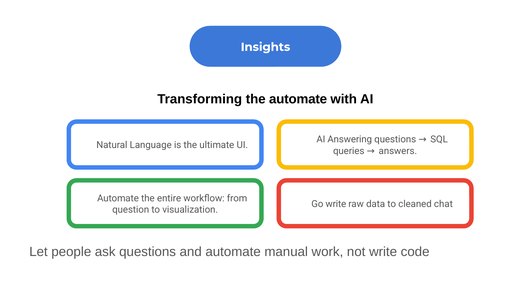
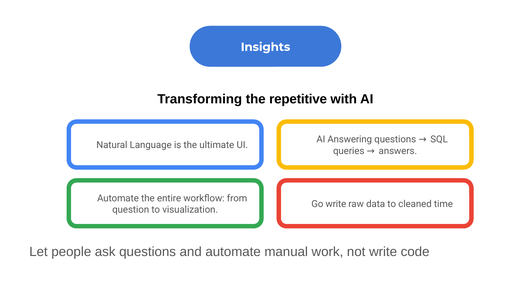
the automate: automate -> repetitive
chat: chat -> time
